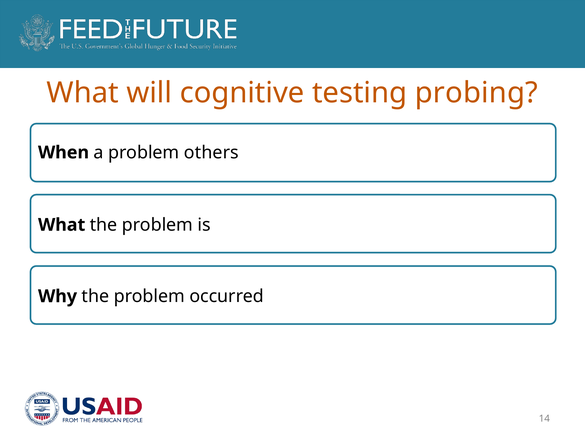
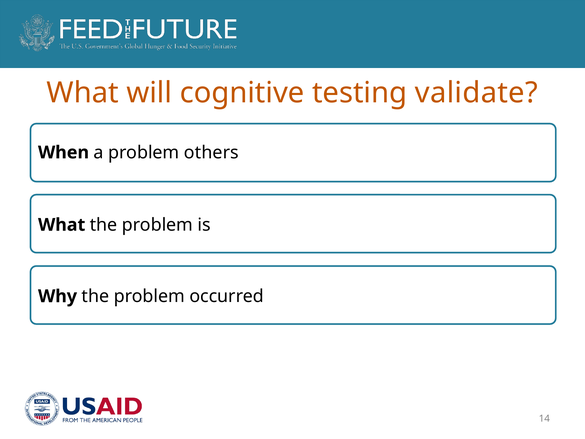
probing: probing -> validate
